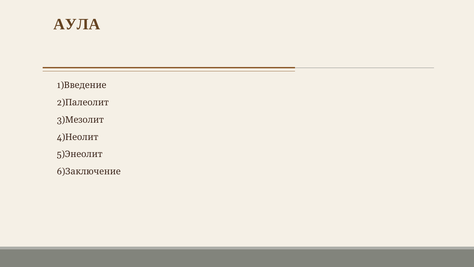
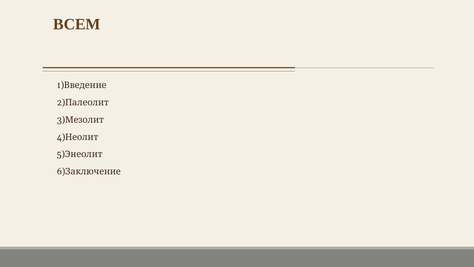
АУЛА: АУЛА -> ВСЕМ
